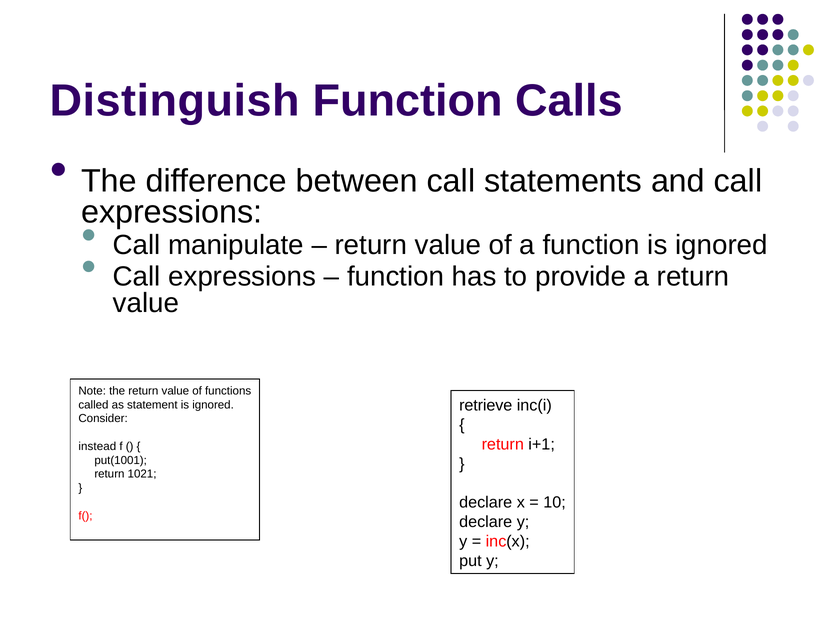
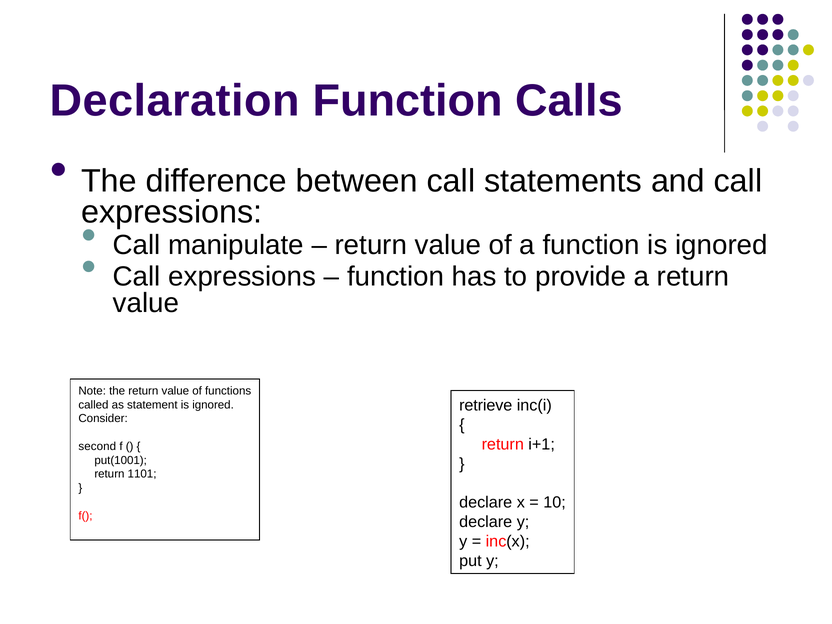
Distinguish: Distinguish -> Declaration
instead: instead -> second
1021: 1021 -> 1101
